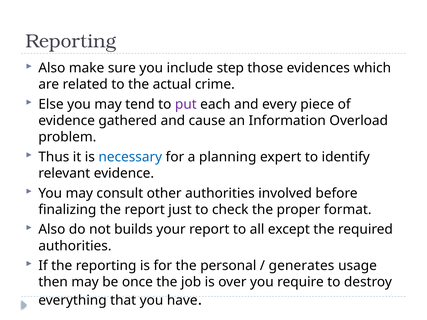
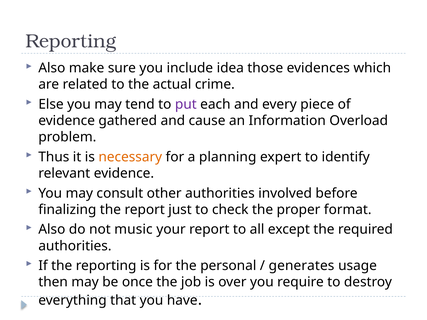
step: step -> idea
necessary colour: blue -> orange
builds: builds -> music
